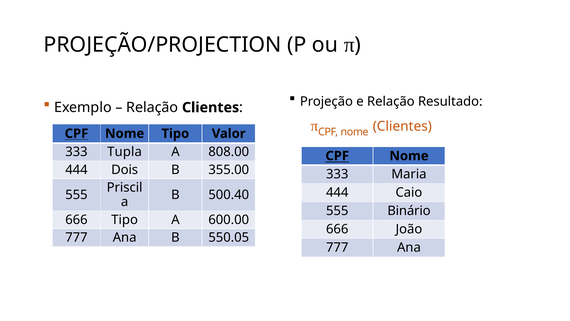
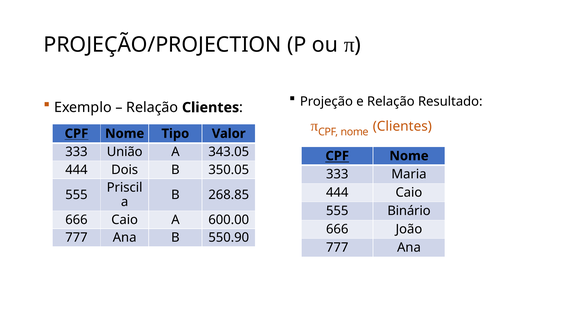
Tupla: Tupla -> União
808.00: 808.00 -> 343.05
355.00: 355.00 -> 350.05
500.40: 500.40 -> 268.85
666 Tipo: Tipo -> Caio
550.05: 550.05 -> 550.90
